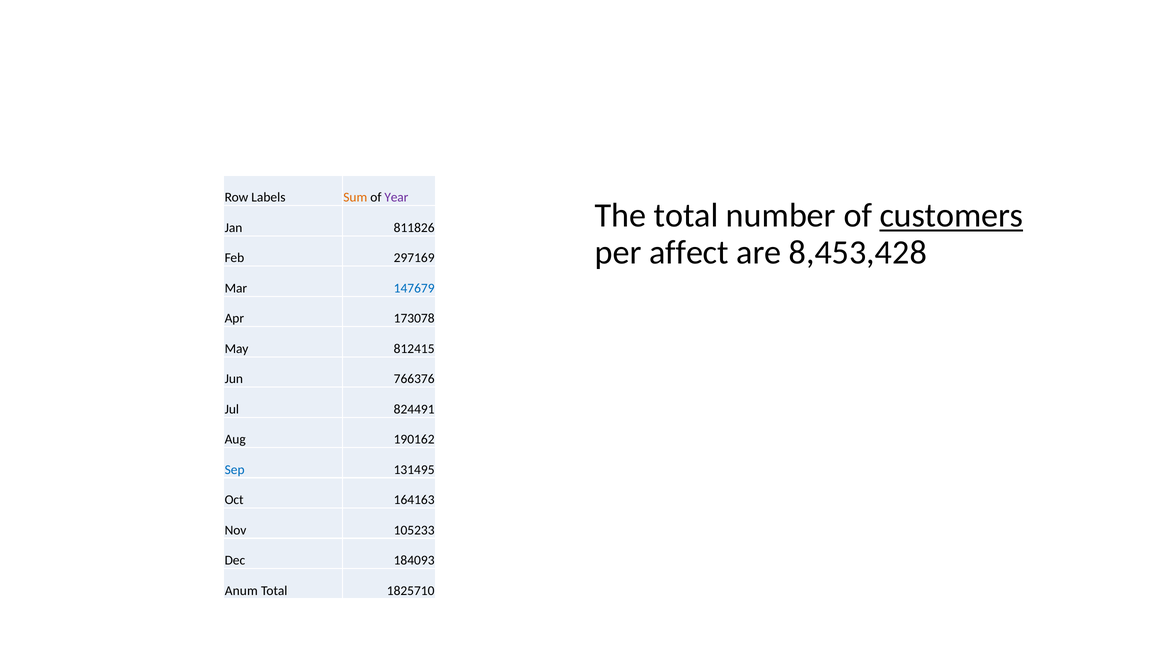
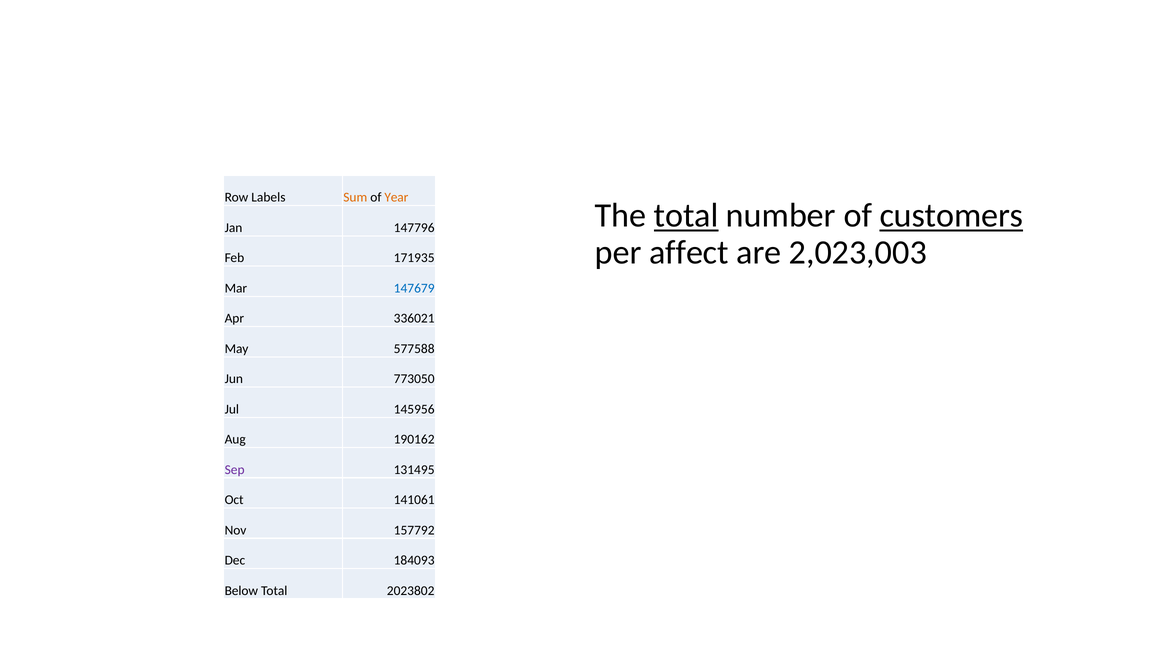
Year colour: purple -> orange
total at (686, 216) underline: none -> present
811826: 811826 -> 147796
8,453,428: 8,453,428 -> 2,023,003
297169: 297169 -> 171935
173078: 173078 -> 336021
812415: 812415 -> 577588
766376: 766376 -> 773050
824491: 824491 -> 145956
Sep colour: blue -> purple
164163: 164163 -> 141061
105233: 105233 -> 157792
Anum: Anum -> Below
1825710: 1825710 -> 2023802
